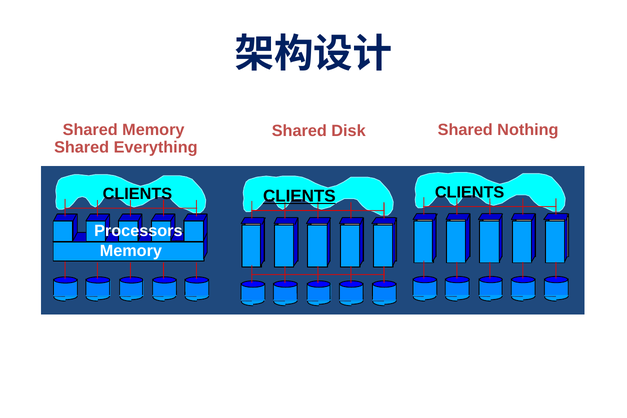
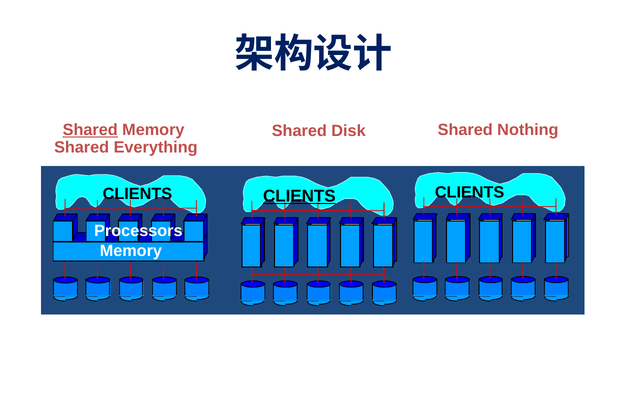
Shared at (90, 130) underline: none -> present
